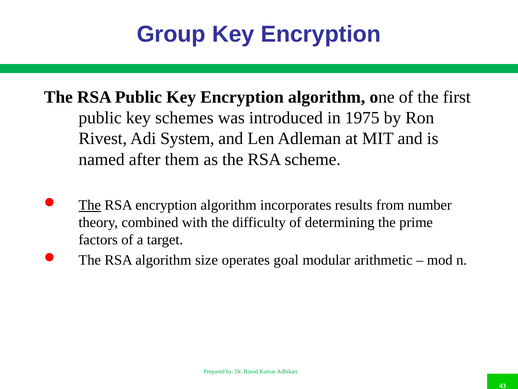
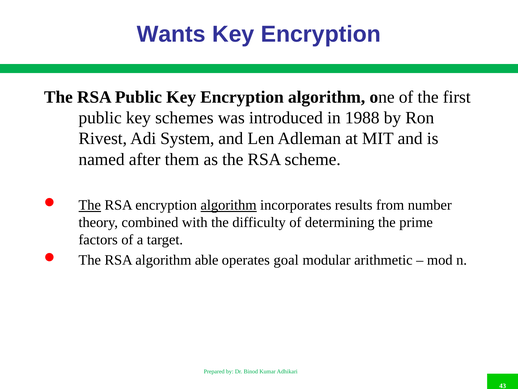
Group: Group -> Wants
1975: 1975 -> 1988
algorithm at (229, 205) underline: none -> present
size: size -> able
